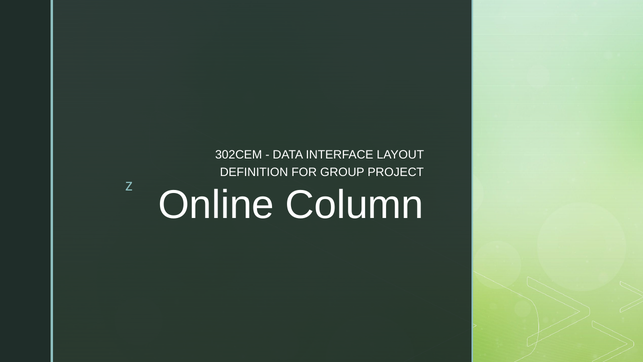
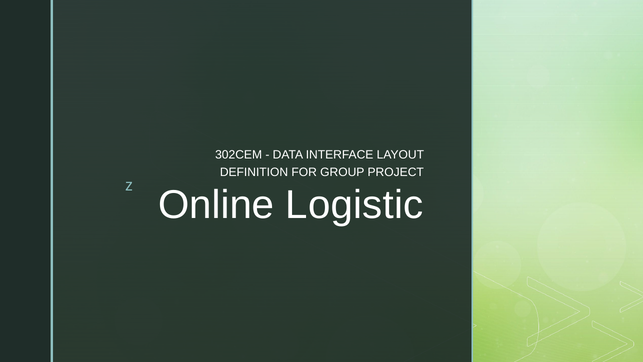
Column: Column -> Logistic
